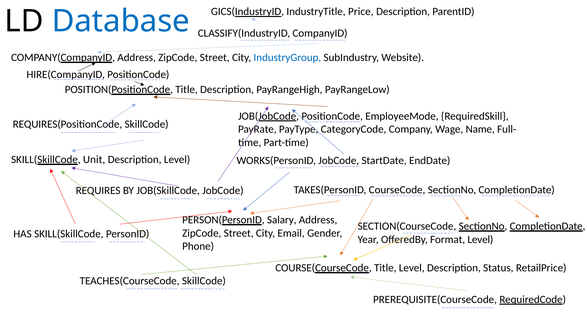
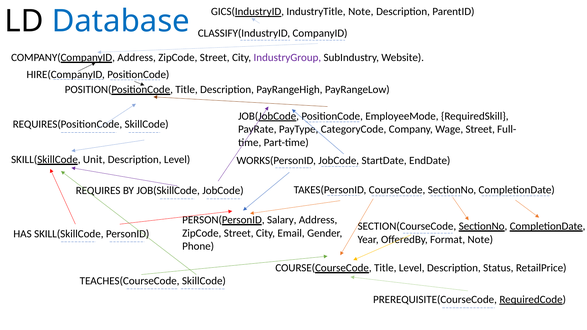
IndustryTitle Price: Price -> Note
IndustryGroup colour: blue -> purple
Wage Name: Name -> Street
Format Level: Level -> Note
